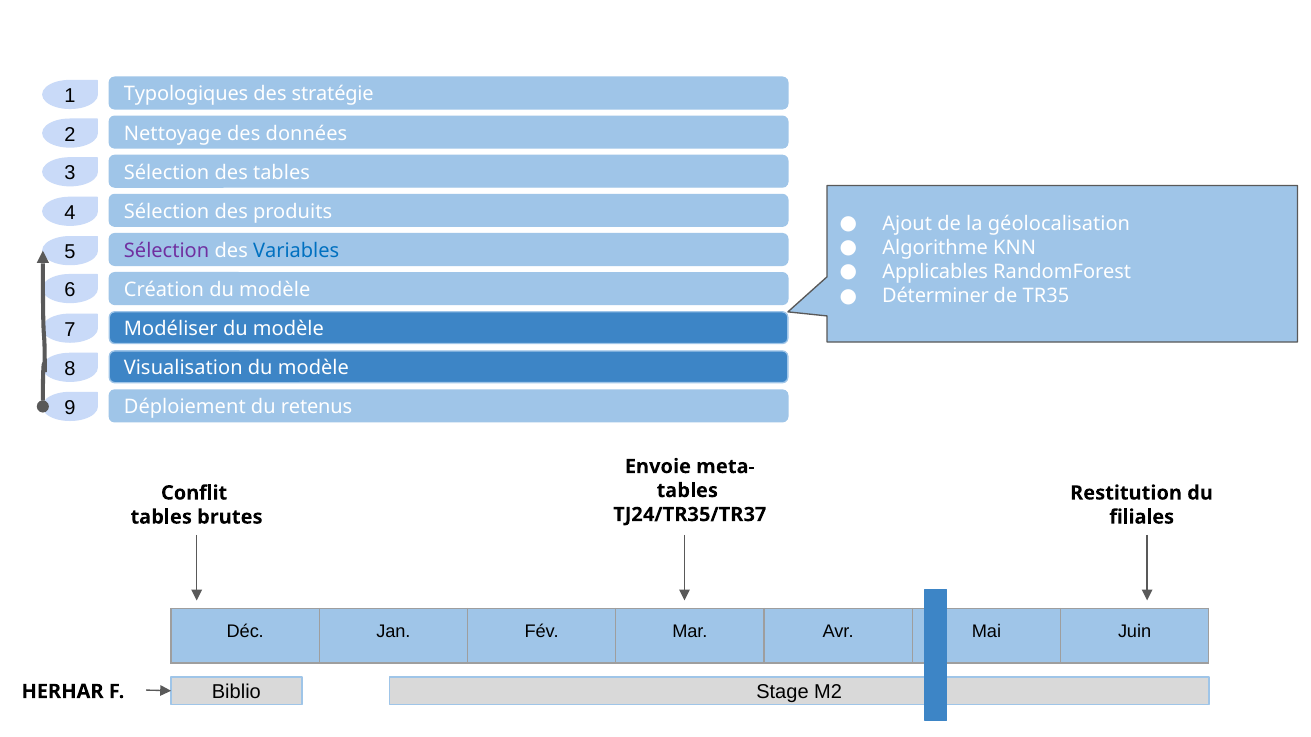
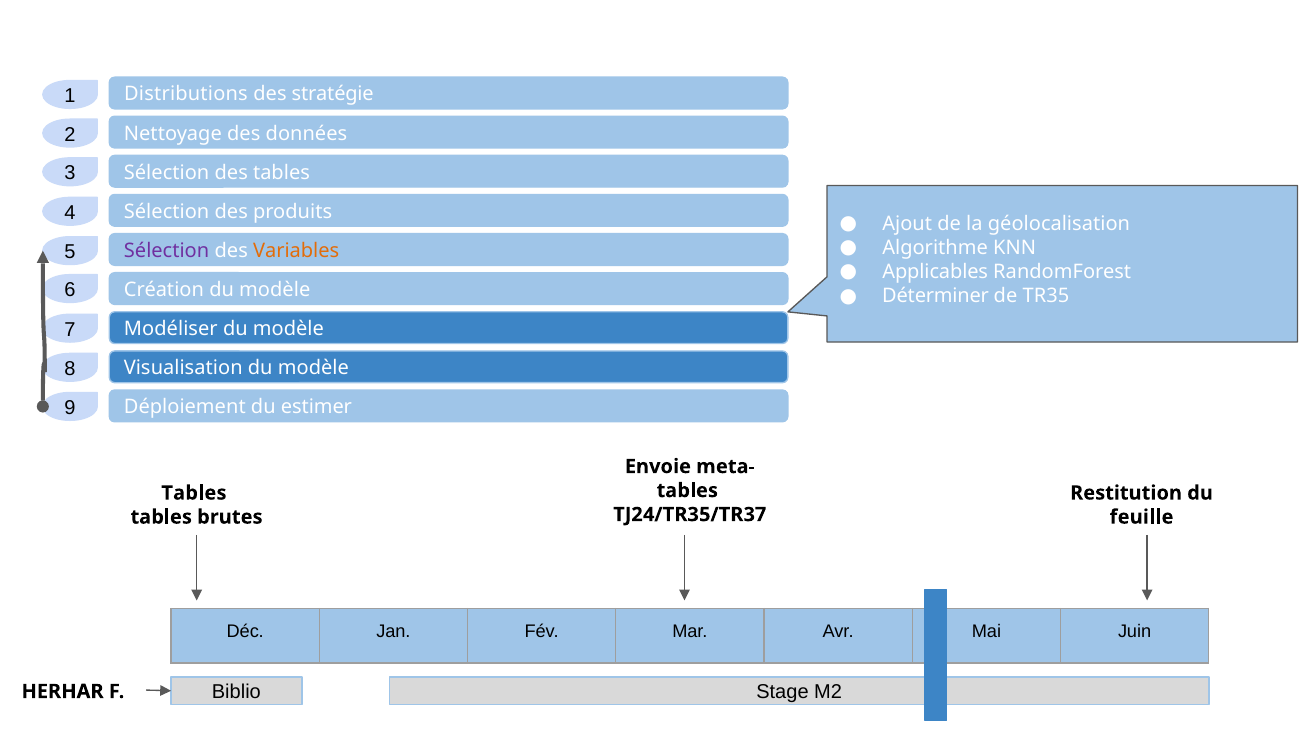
Typologiques: Typologiques -> Distributions
Variables colour: blue -> orange
retenus: retenus -> estimer
Conflit at (194, 493): Conflit -> Tables
filiales: filiales -> feuille
